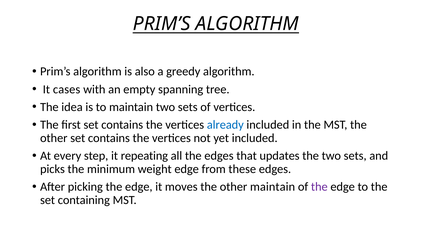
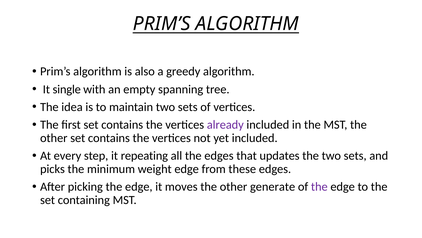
cases: cases -> single
already colour: blue -> purple
other maintain: maintain -> generate
